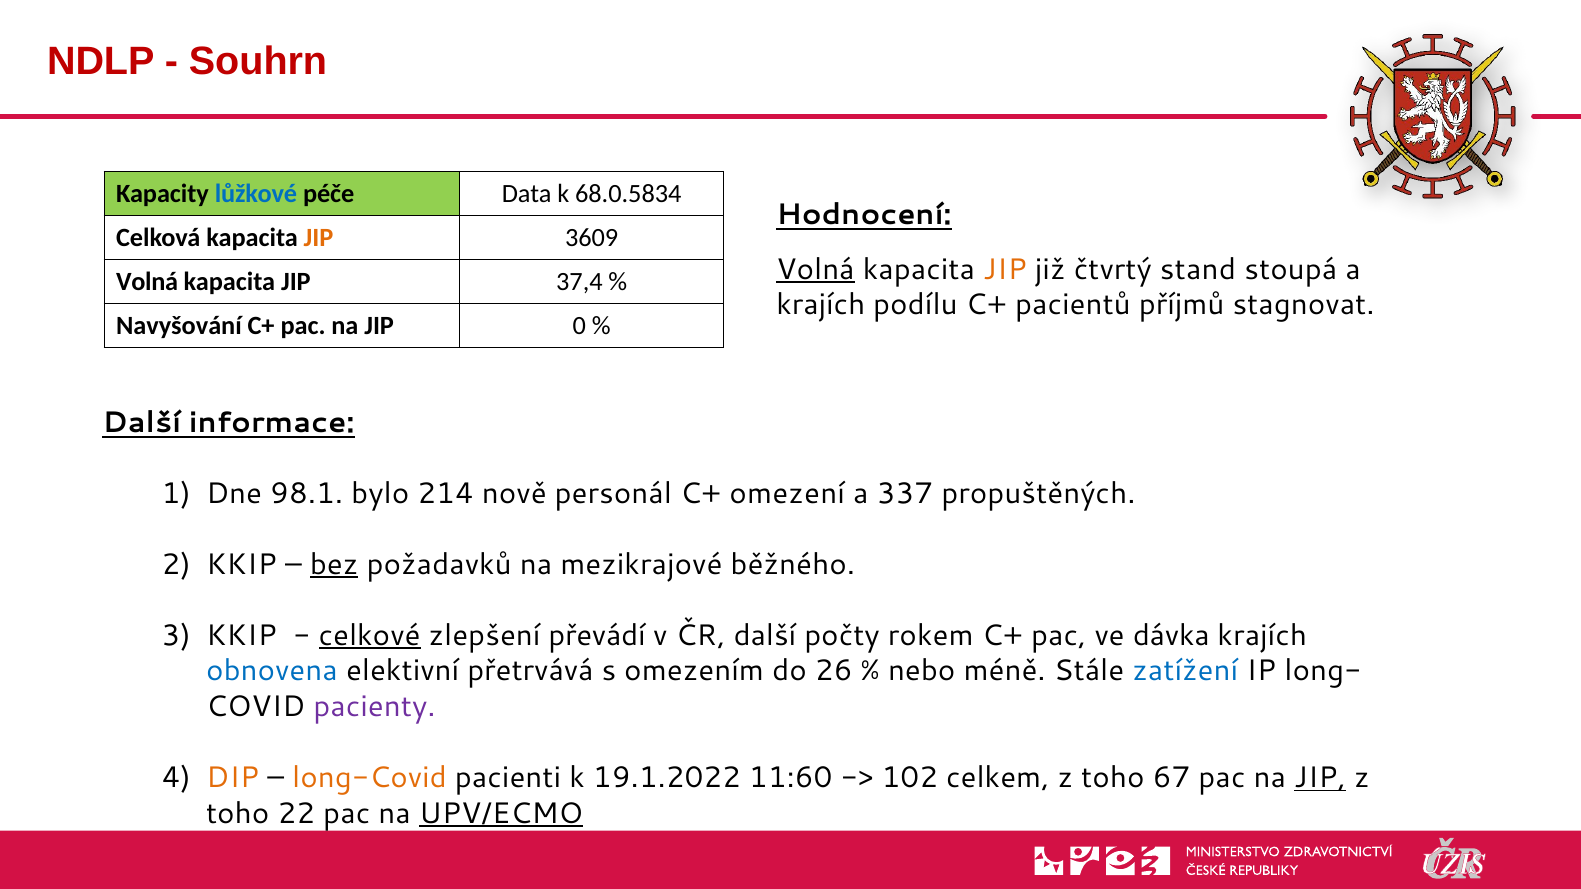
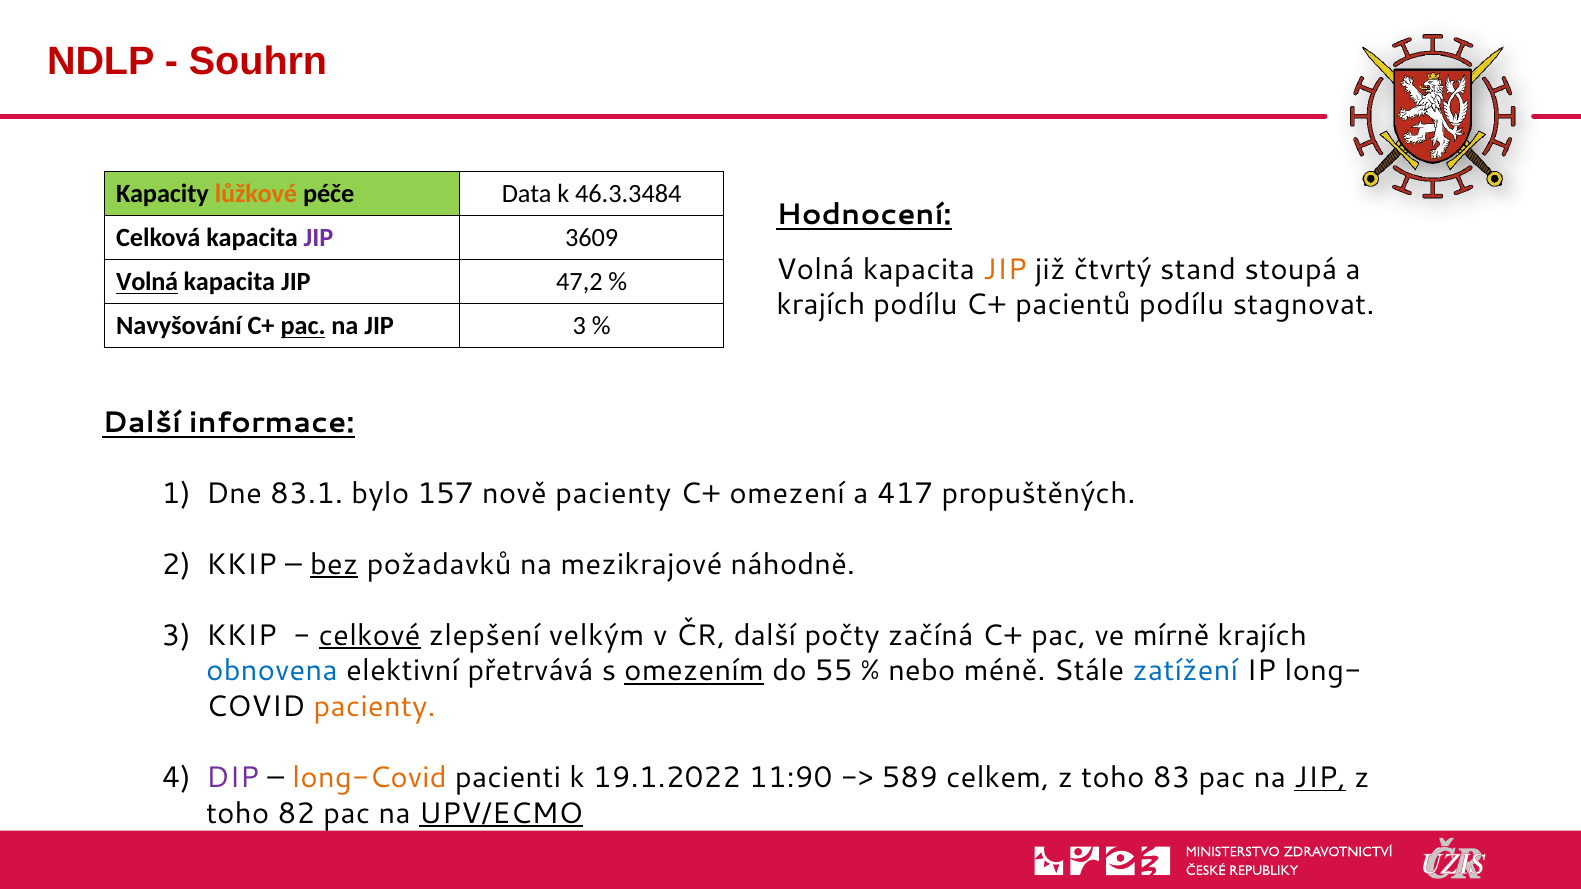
lůžkové colour: blue -> orange
68.0.5834: 68.0.5834 -> 46.3.3484
JIP at (319, 238) colour: orange -> purple
Volná at (816, 270) underline: present -> none
Volná at (147, 282) underline: none -> present
37,4: 37,4 -> 47,2
pacientů příjmů: příjmů -> podílu
pac at (303, 326) underline: none -> present
JIP 0: 0 -> 3
98.1: 98.1 -> 83.1
214: 214 -> 157
nově personál: personál -> pacienty
337: 337 -> 417
běžného: běžného -> náhodně
převádí: převádí -> velkým
rokem: rokem -> začíná
dávka: dávka -> mírně
omezením underline: none -> present
26: 26 -> 55
pacienty at (375, 707) colour: purple -> orange
DIP colour: orange -> purple
11:60: 11:60 -> 11:90
102: 102 -> 589
67: 67 -> 83
22: 22 -> 82
